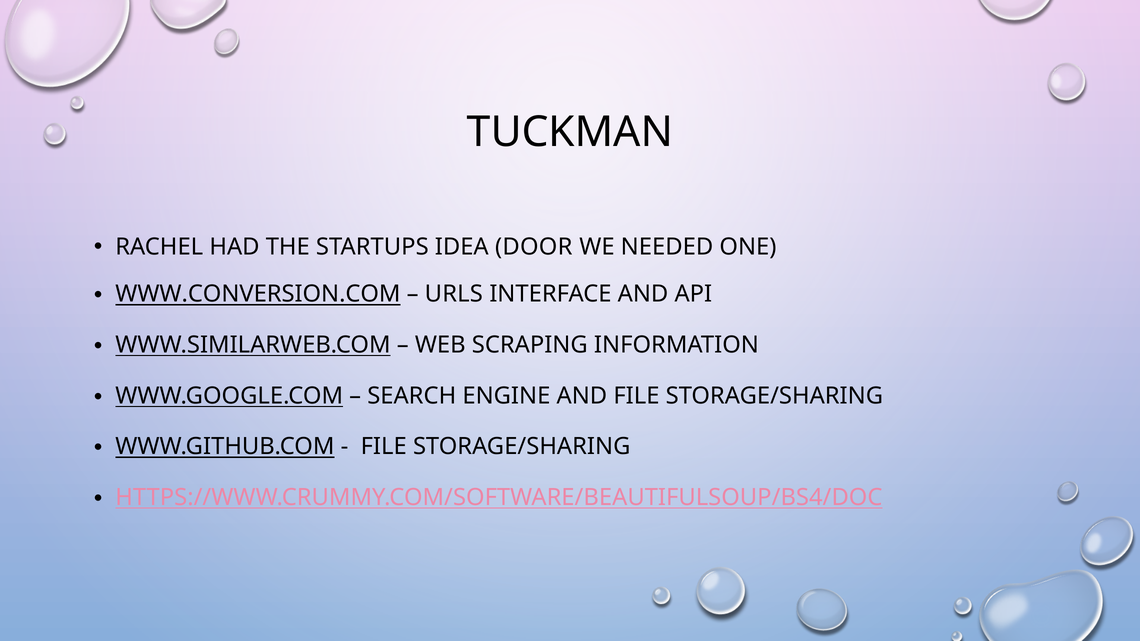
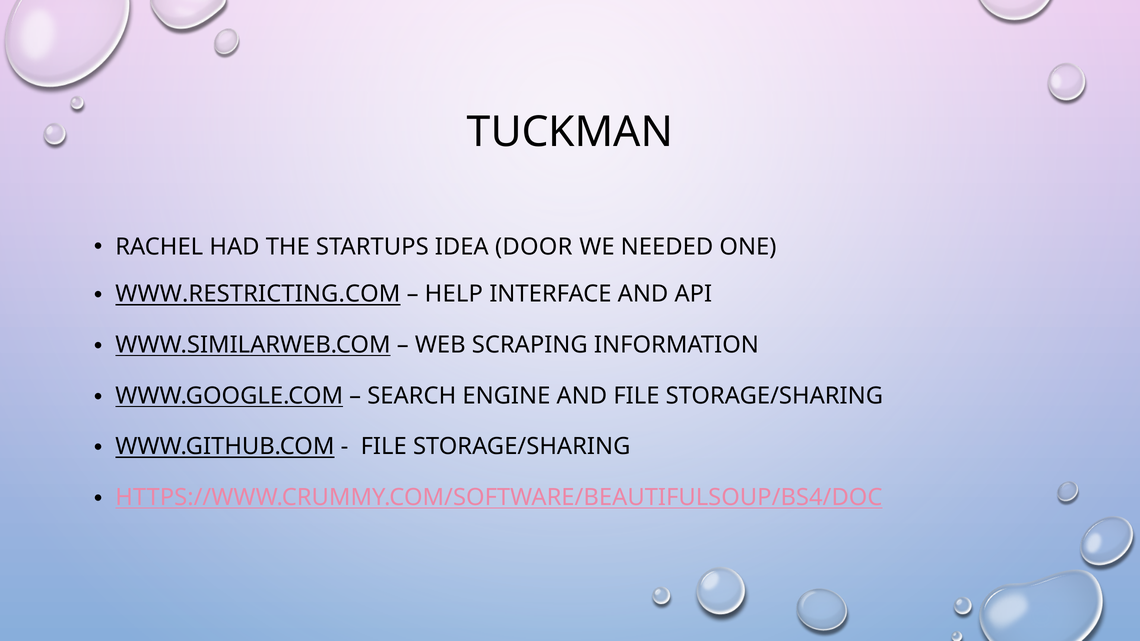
WWW.CONVERSION.COM: WWW.CONVERSION.COM -> WWW.RESTRICTING.COM
URLS: URLS -> HELP
